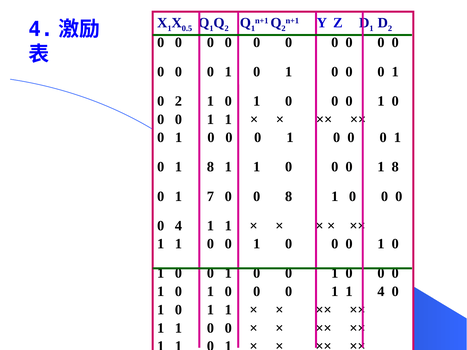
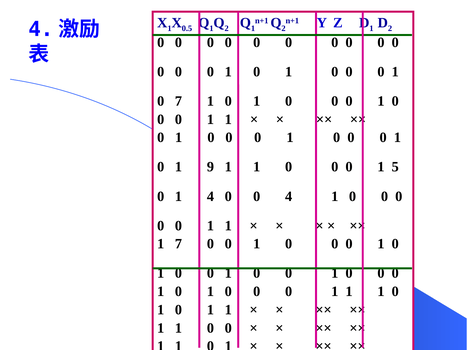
0 2: 2 -> 7
8 at (210, 167): 8 -> 9
0 0 1 8: 8 -> 5
1 7: 7 -> 4
0 8: 8 -> 4
4 at (178, 226): 4 -> 0
1 at (178, 244): 1 -> 7
0 1 1 4: 4 -> 1
